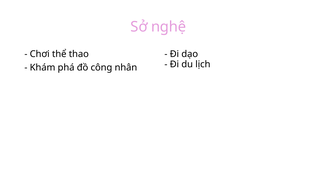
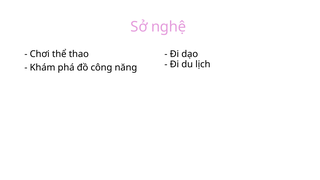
nhân: nhân -> năng
